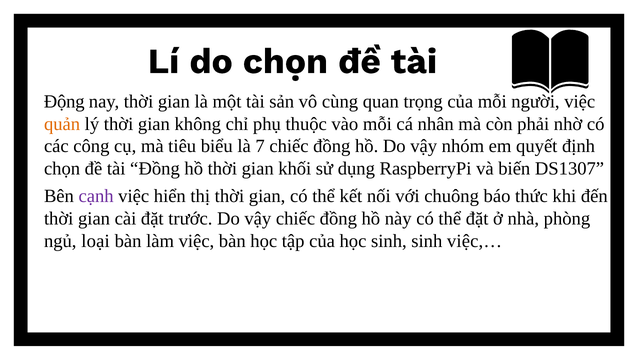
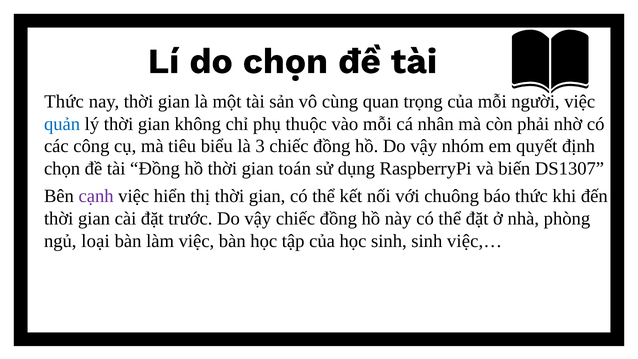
Động at (64, 102): Động -> Thức
quản colour: orange -> blue
7: 7 -> 3
khối: khối -> toán
